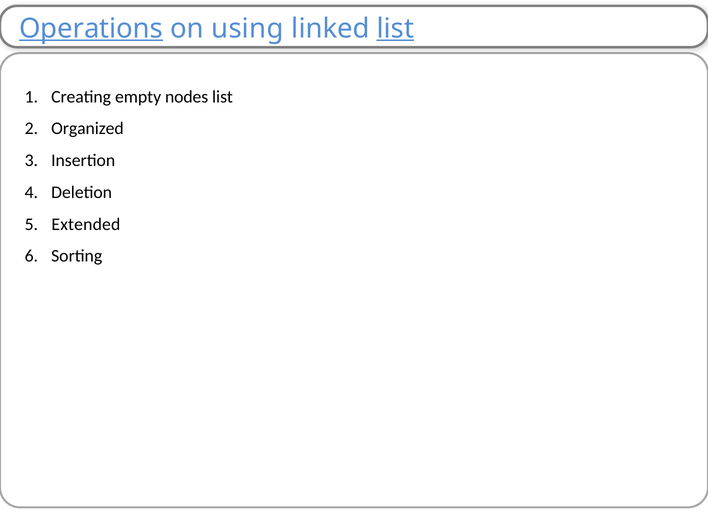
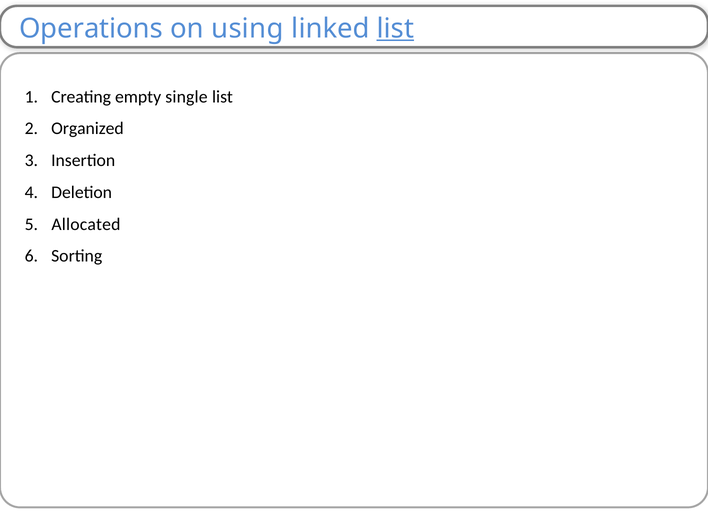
Operations underline: present -> none
nodes: nodes -> single
Extended: Extended -> Allocated
